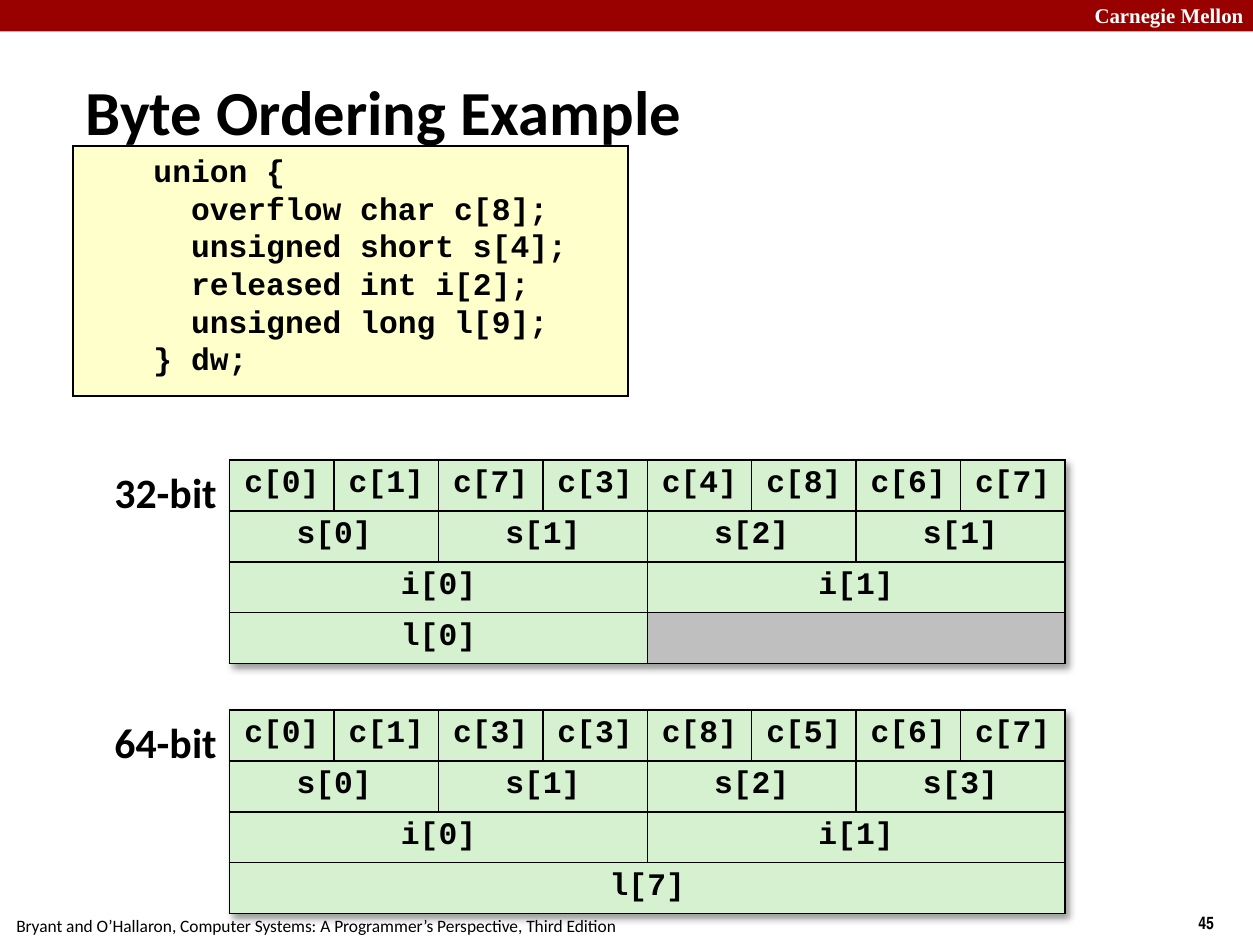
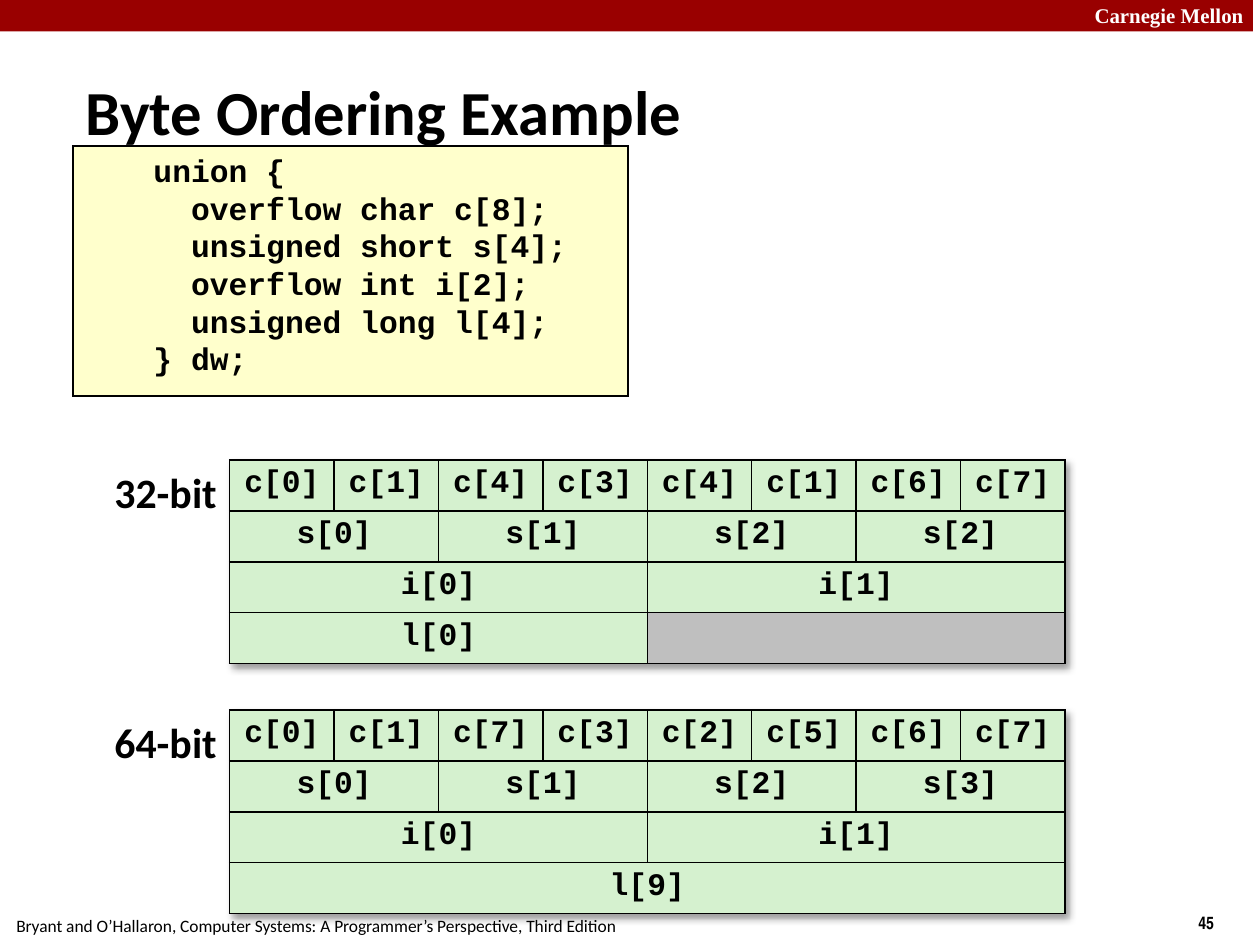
released at (266, 285): released -> overflow
l[9: l[9 -> l[4
c[1 c[7: c[7 -> c[4
c[4 c[8: c[8 -> c[1
s[2 s[1: s[1 -> s[2
c[1 c[3: c[3 -> c[7
c[3 c[8: c[8 -> c[2
l[7: l[7 -> l[9
